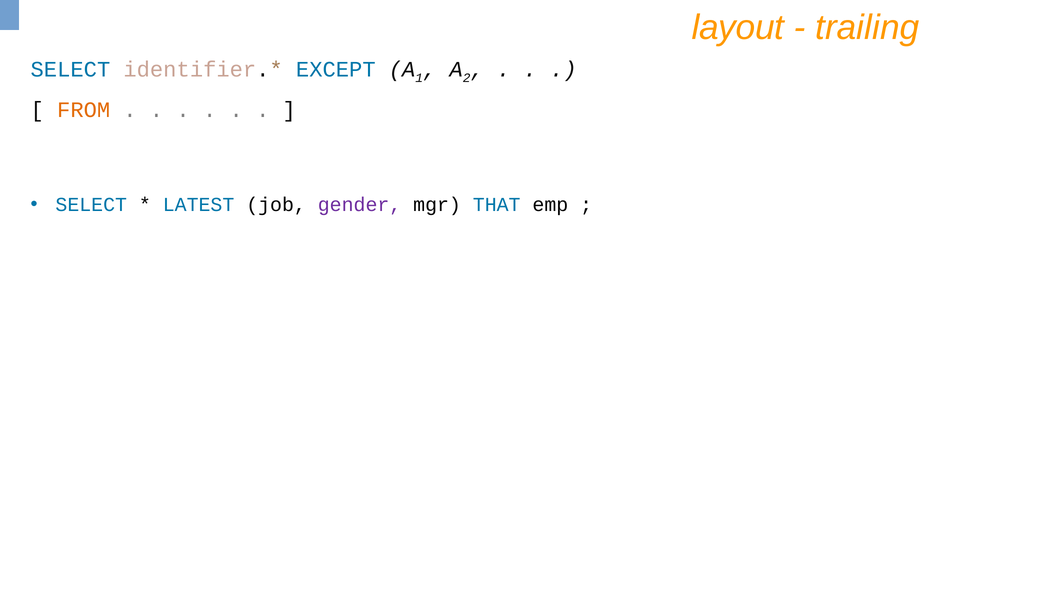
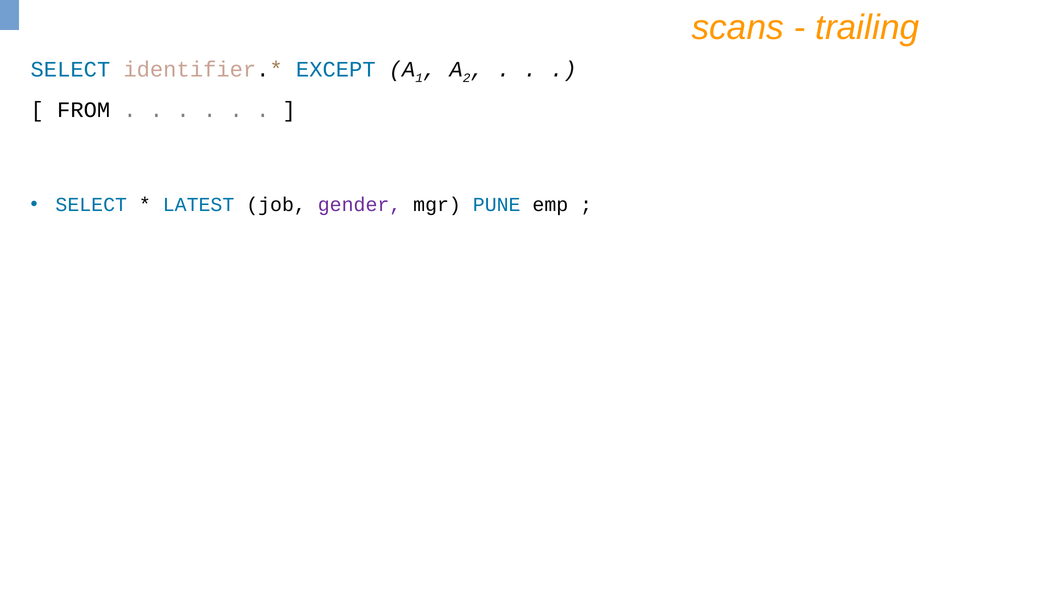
layout: layout -> scans
FROM colour: orange -> black
THAT: THAT -> PUNE
